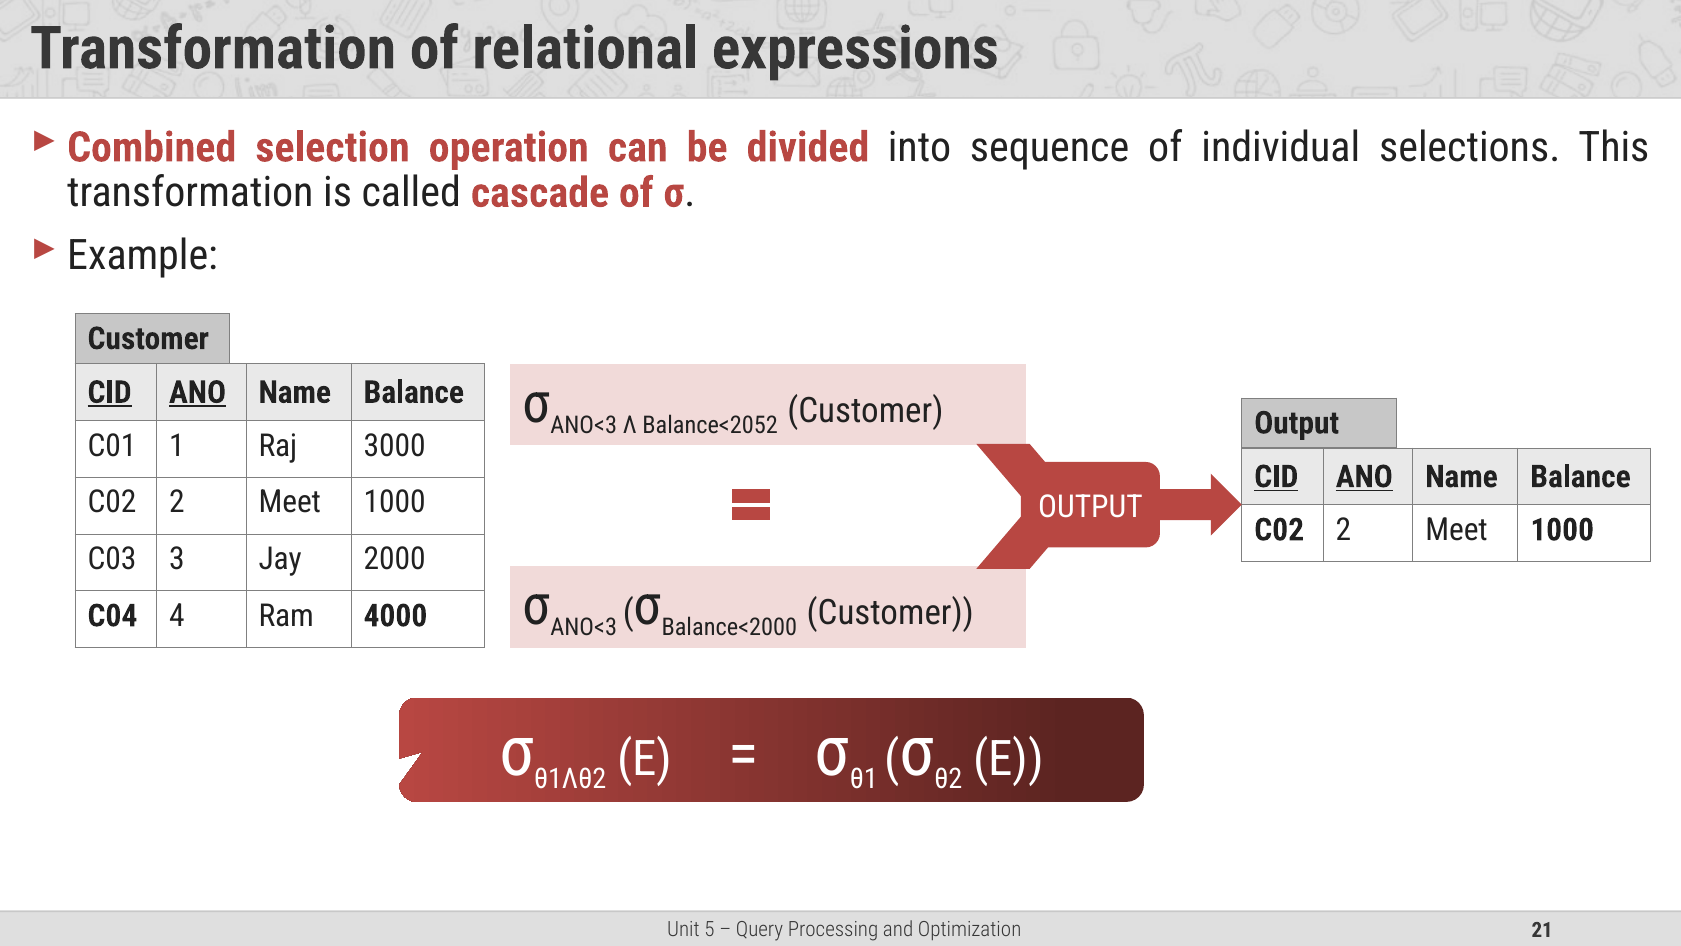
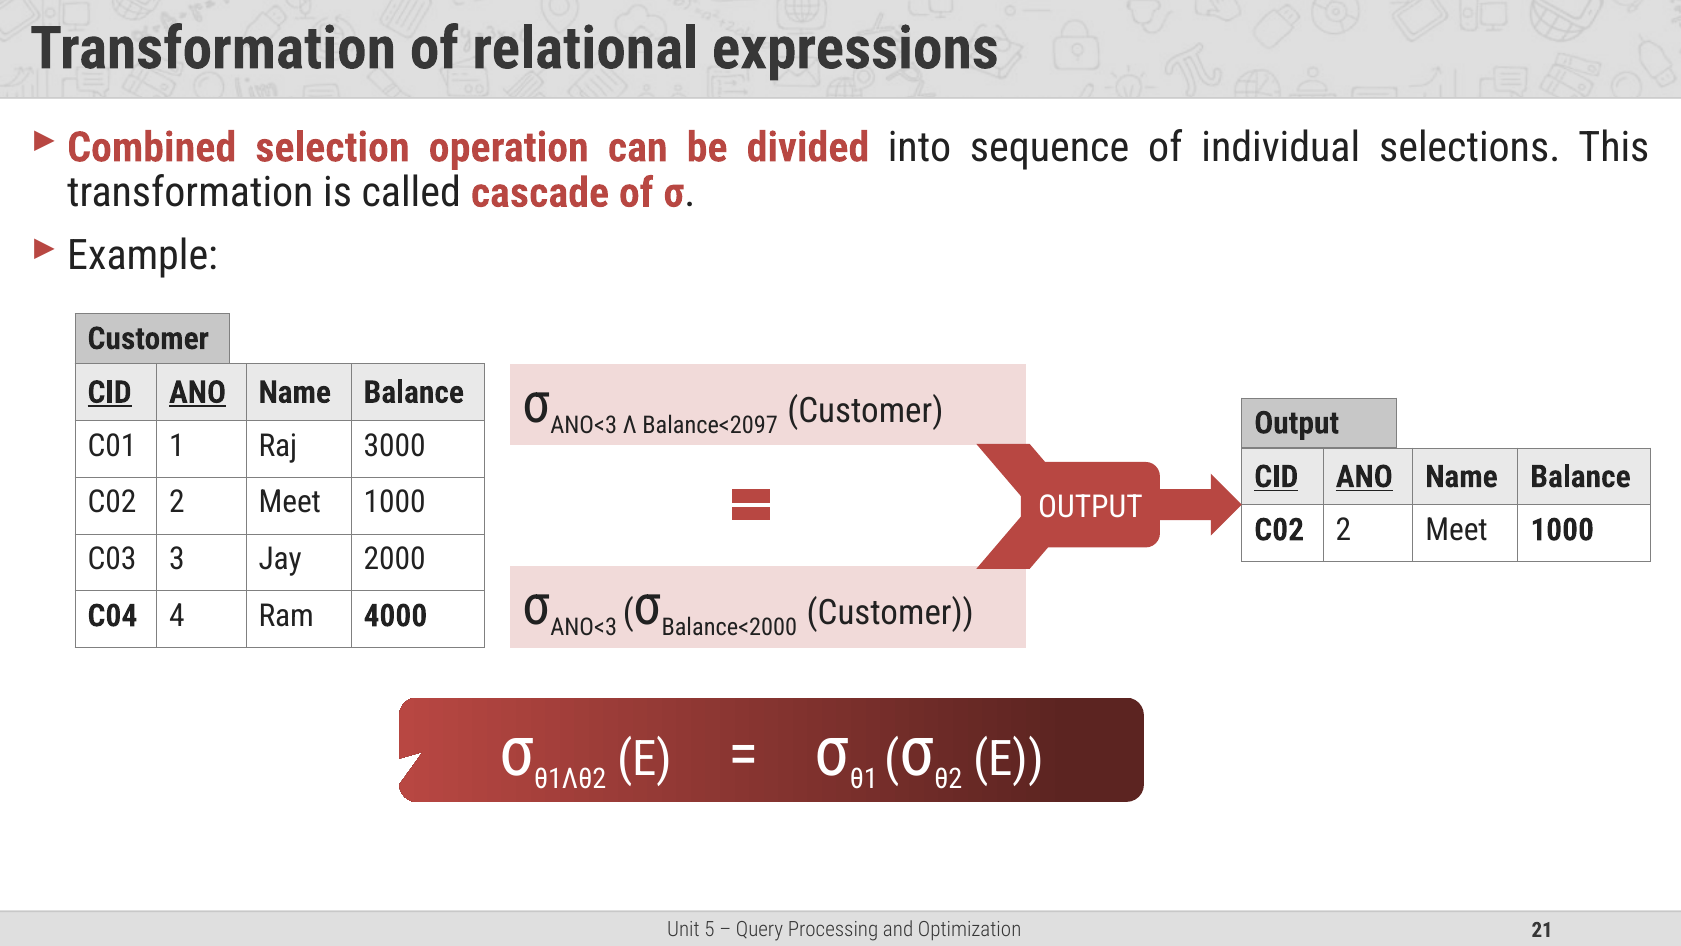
Balance<2052: Balance<2052 -> Balance<2097
